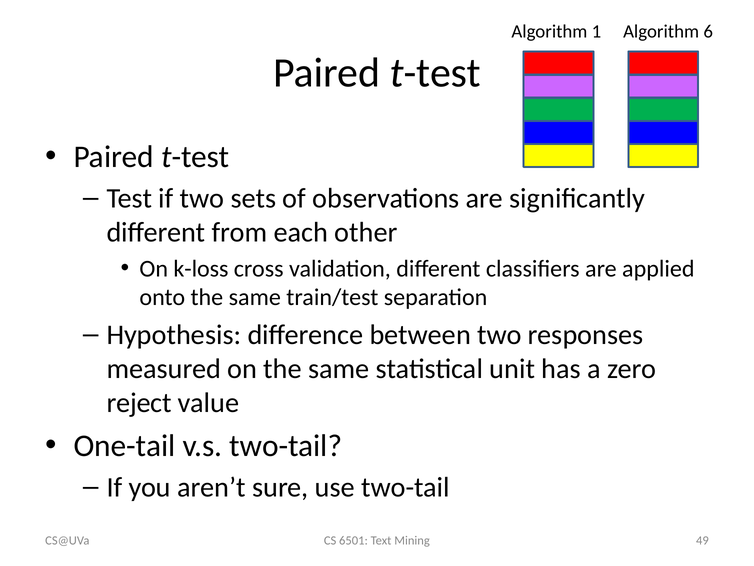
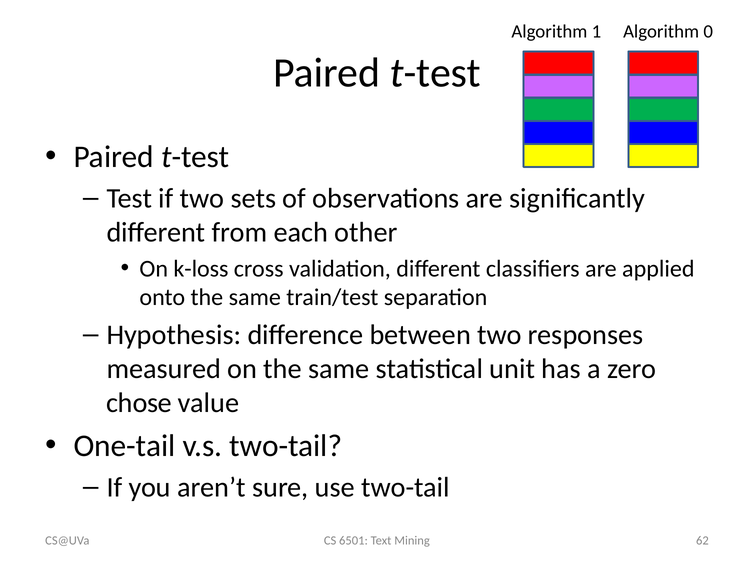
6: 6 -> 0
reject: reject -> chose
49: 49 -> 62
